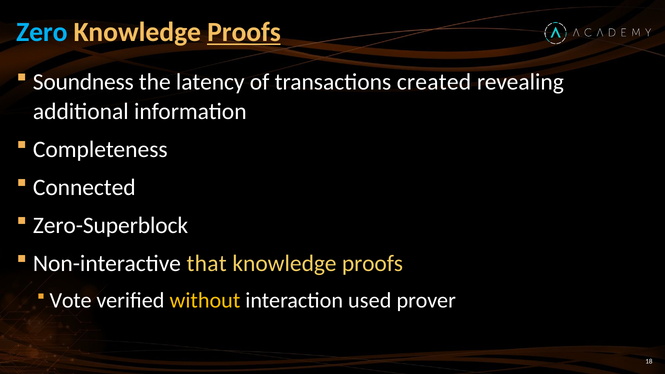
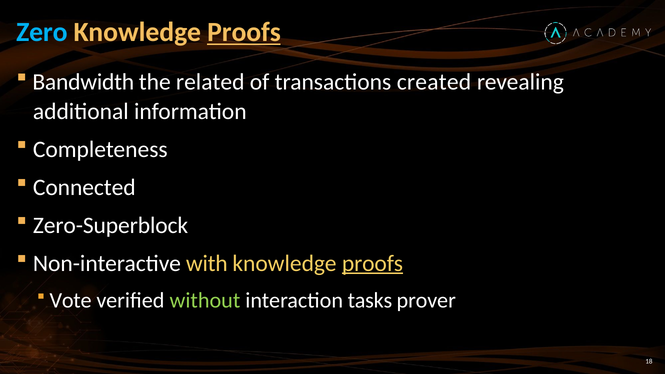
Soundness: Soundness -> Bandwidth
latency: latency -> related
that: that -> with
proofs at (372, 263) underline: none -> present
without colour: yellow -> light green
used: used -> tasks
